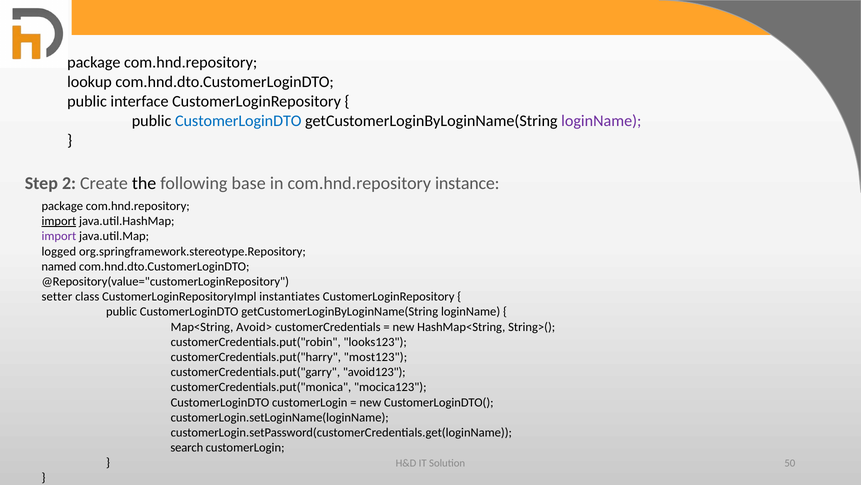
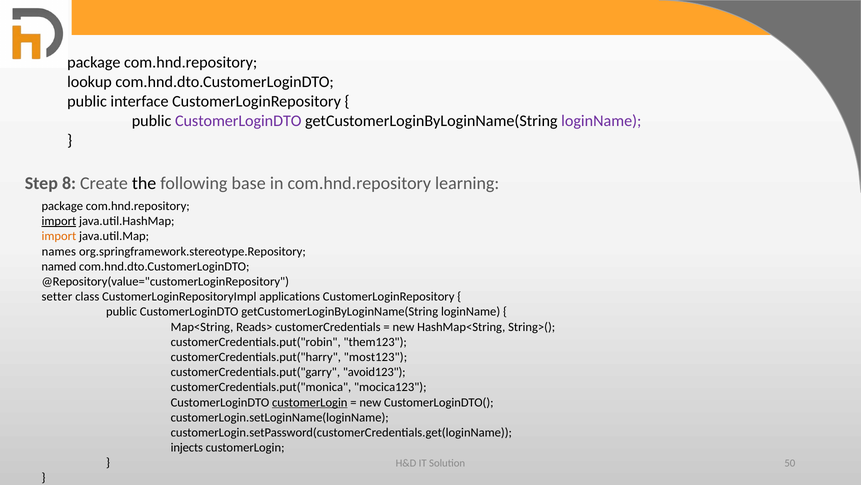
CustomerLoginDTO at (238, 121) colour: blue -> purple
2: 2 -> 8
instance: instance -> learning
import at (59, 236) colour: purple -> orange
logged: logged -> names
instantiates: instantiates -> applications
Avoid>: Avoid> -> Reads>
looks123: looks123 -> them123
customerLogin at (310, 402) underline: none -> present
search: search -> injects
